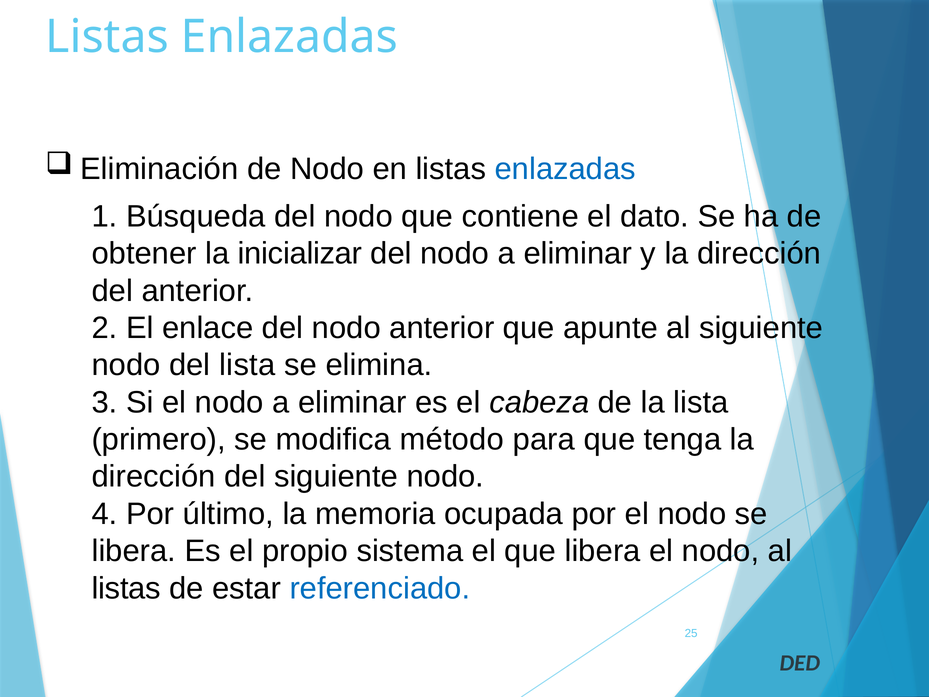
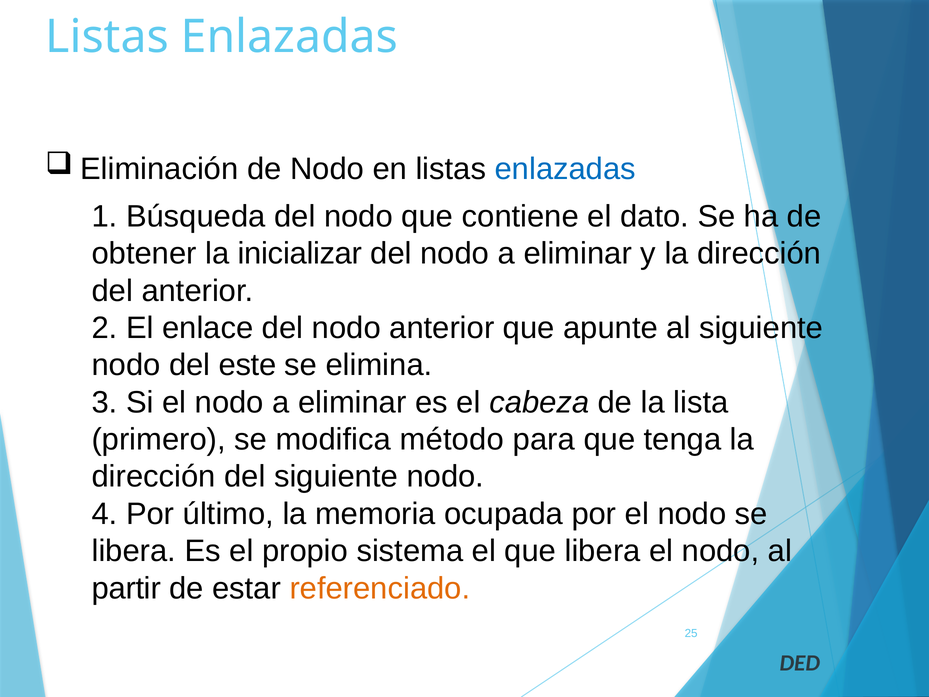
del lista: lista -> este
listas at (126, 588): listas -> partir
referenciado colour: blue -> orange
